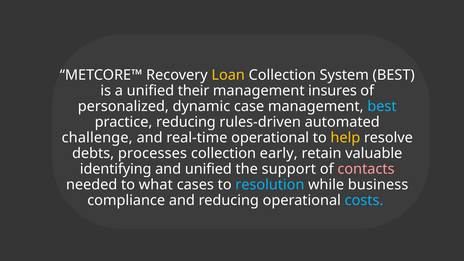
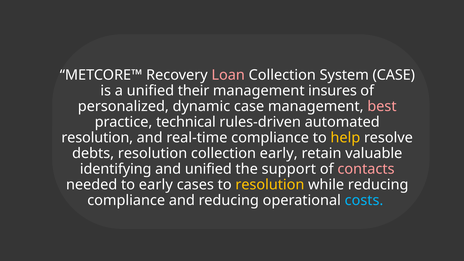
Loan colour: yellow -> pink
System BEST: BEST -> CASE
best at (382, 106) colour: light blue -> pink
practice reducing: reducing -> technical
challenge at (97, 138): challenge -> resolution
real-time operational: operational -> compliance
debts processes: processes -> resolution
to what: what -> early
resolution at (270, 185) colour: light blue -> yellow
while business: business -> reducing
